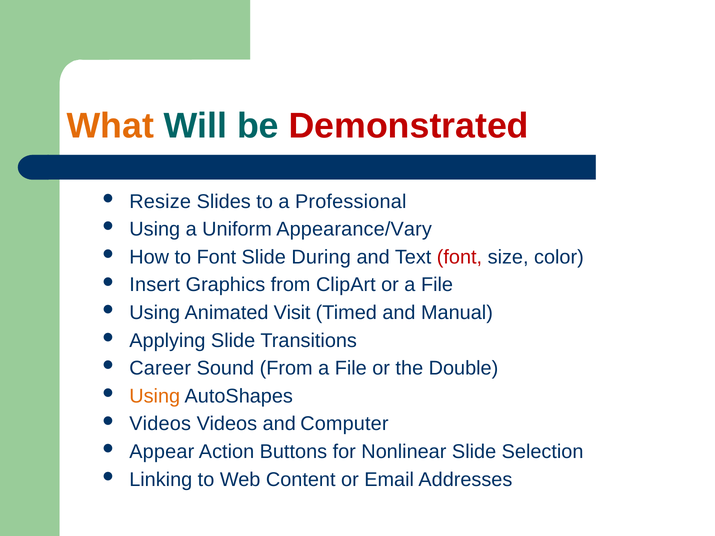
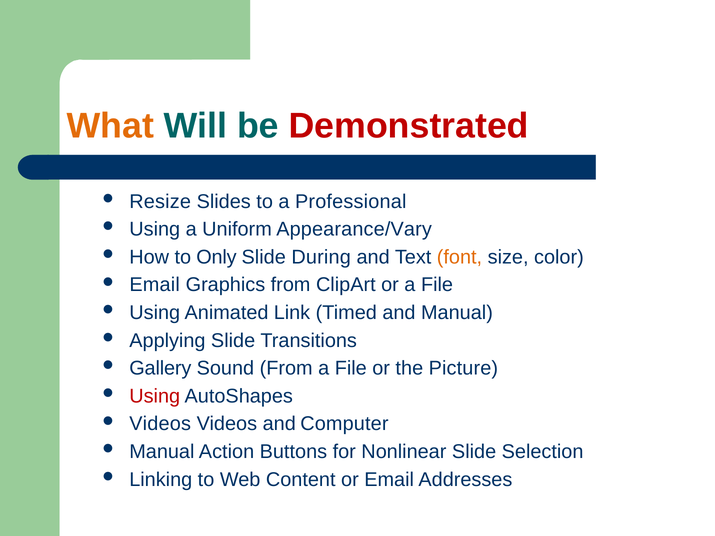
to Font: Font -> Only
font at (459, 257) colour: red -> orange
Insert at (155, 285): Insert -> Email
Visit: Visit -> Link
Career: Career -> Gallery
Double: Double -> Picture
Using at (155, 396) colour: orange -> red
Appear at (162, 452): Appear -> Manual
